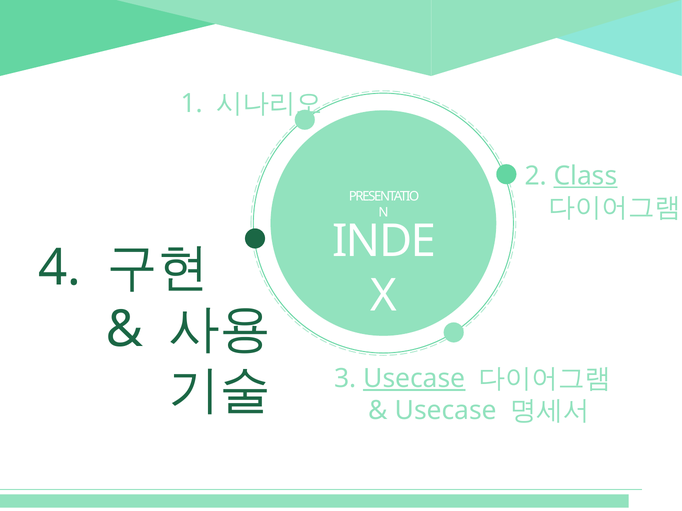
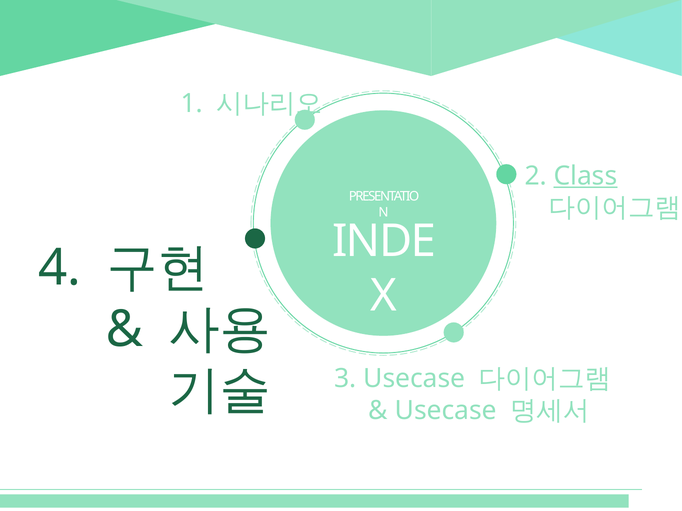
Usecase at (414, 379) underline: present -> none
